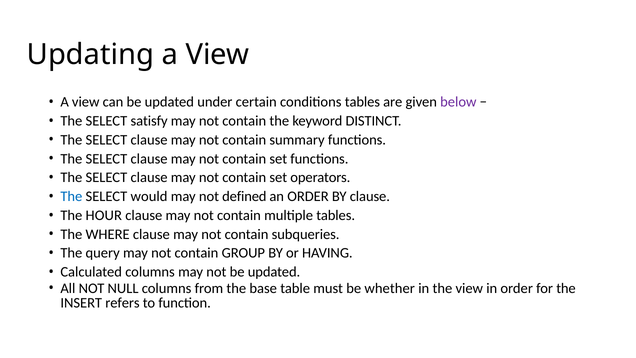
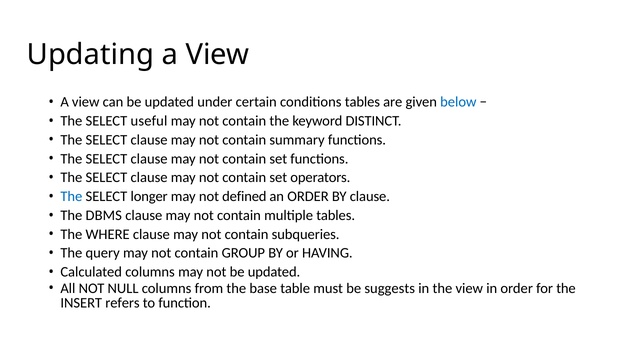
below colour: purple -> blue
satisfy: satisfy -> useful
would: would -> longer
HOUR: HOUR -> DBMS
whether: whether -> suggests
